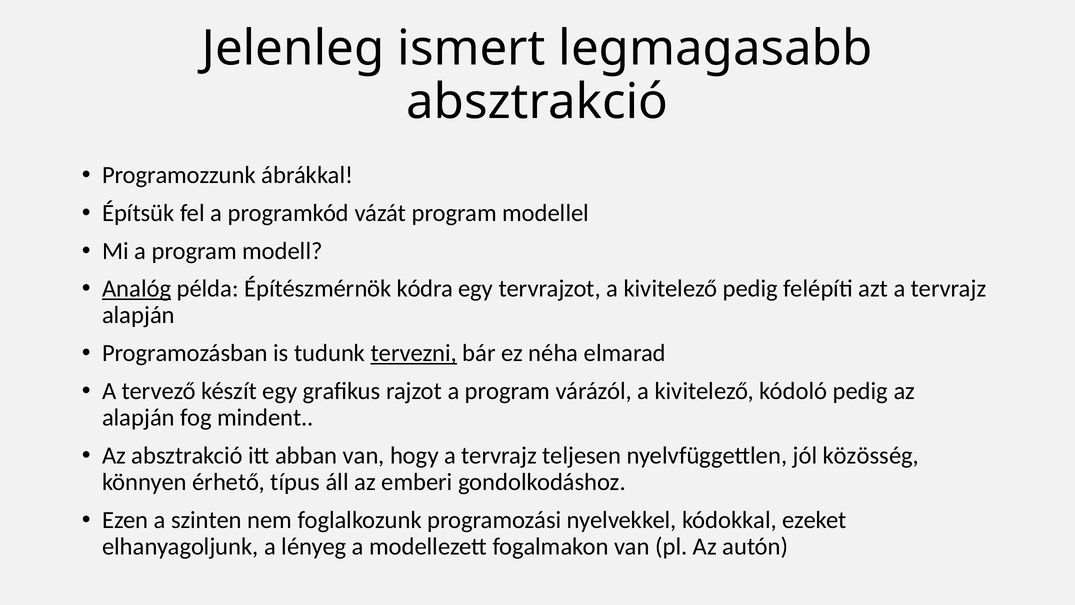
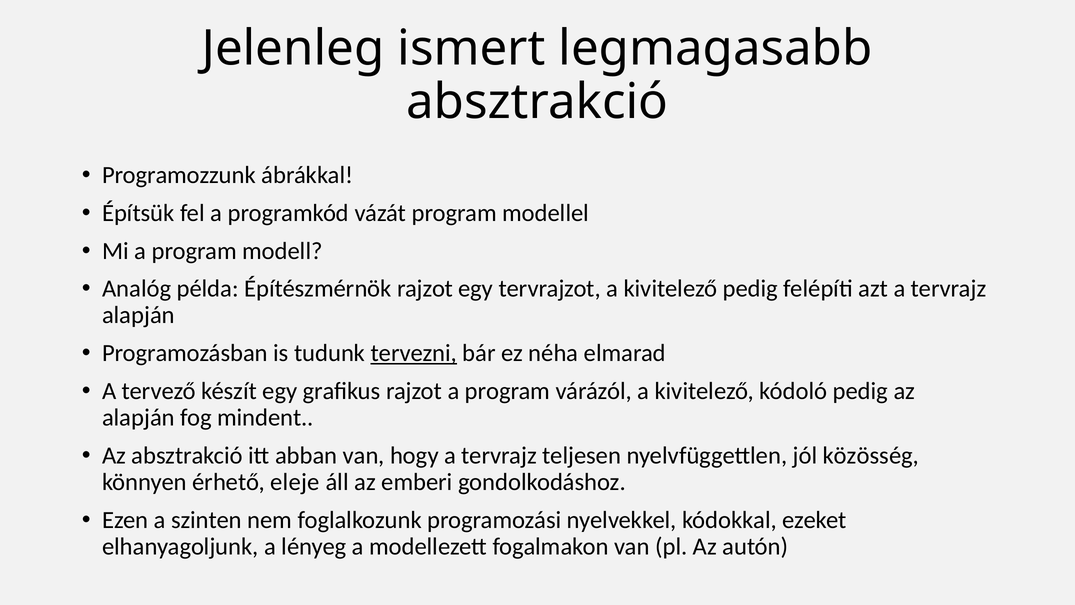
Analóg underline: present -> none
Építészmérnök kódra: kódra -> rajzot
típus: típus -> eleje
